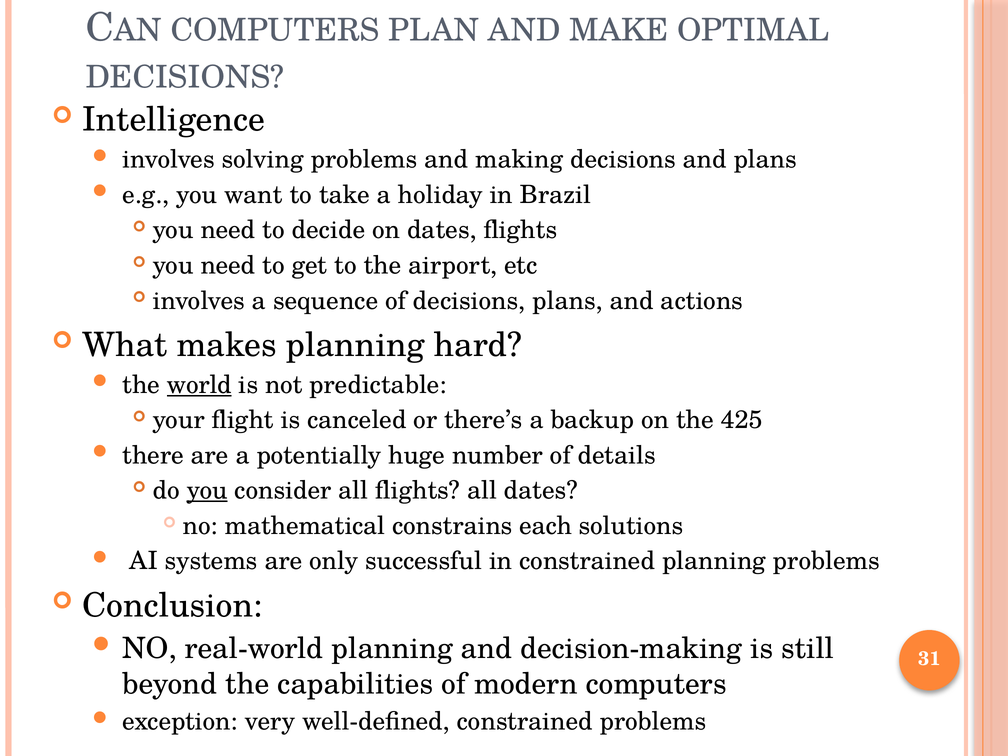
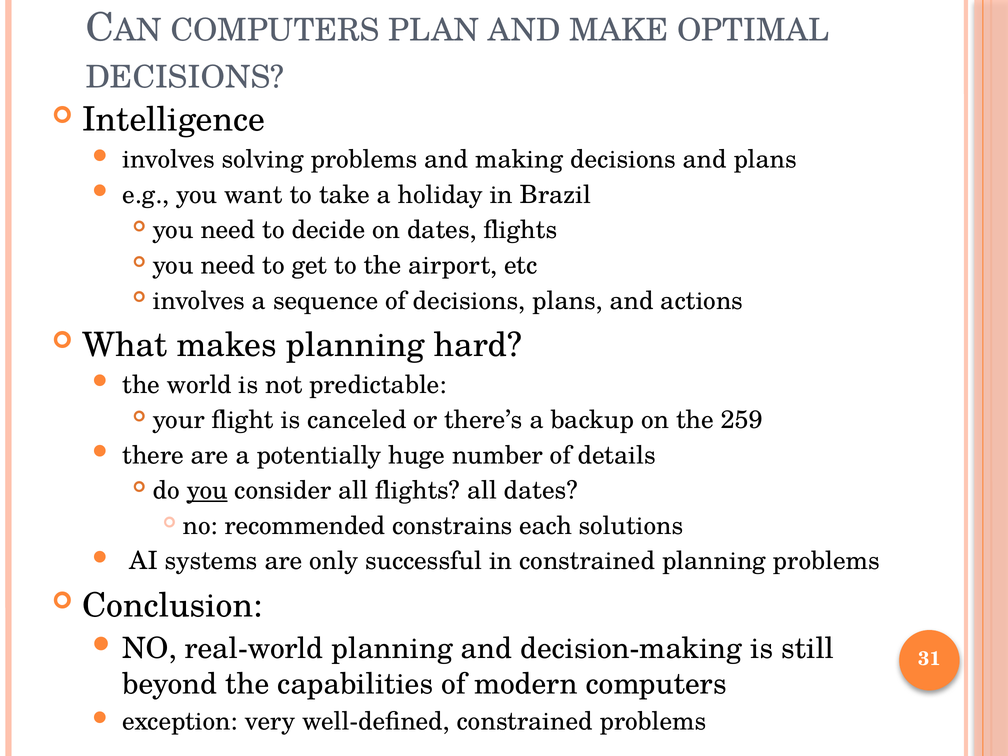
world underline: present -> none
425: 425 -> 259
mathematical: mathematical -> recommended
